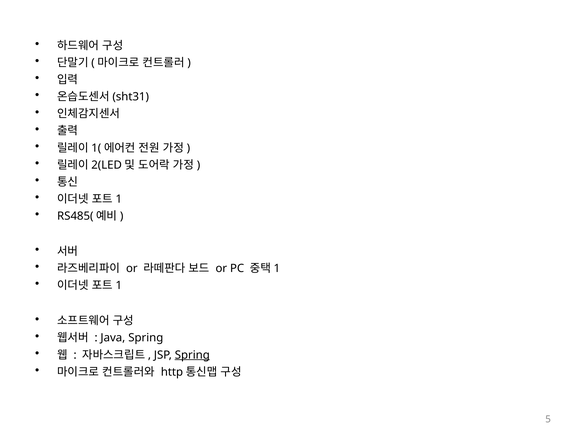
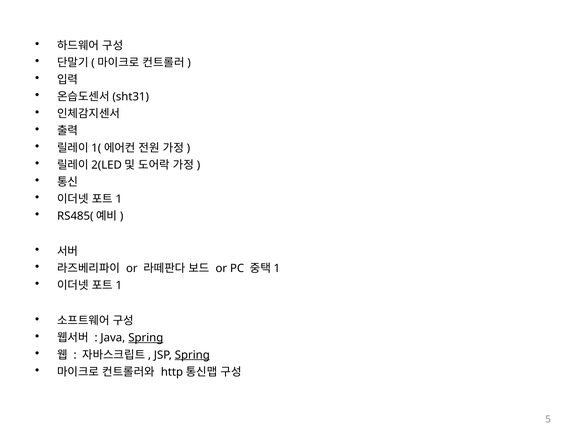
Spring at (146, 338) underline: none -> present
